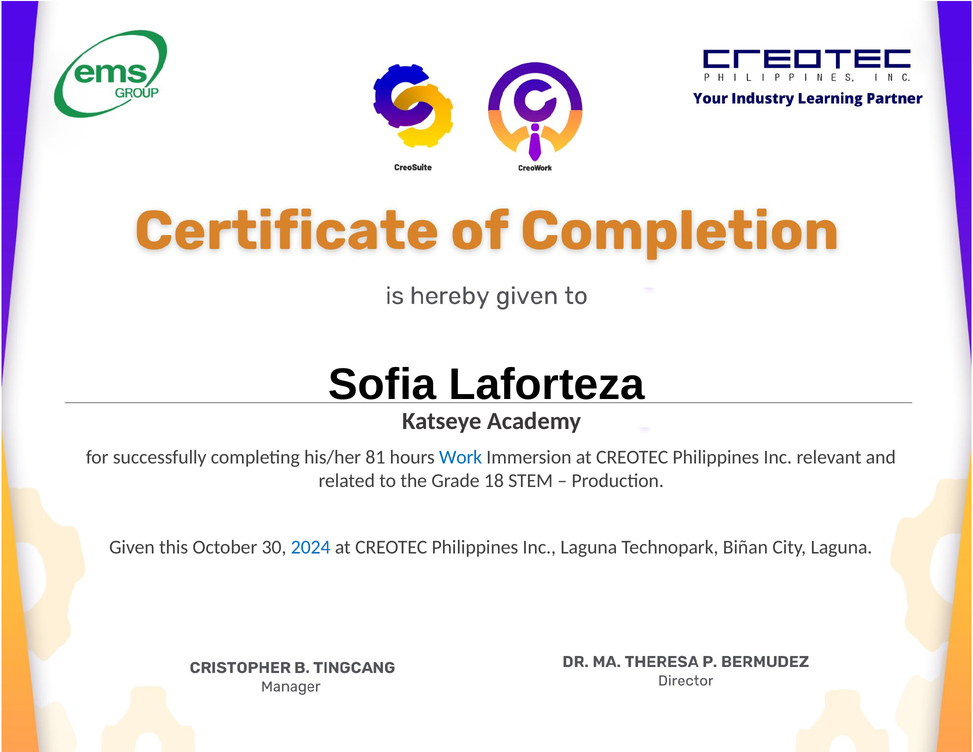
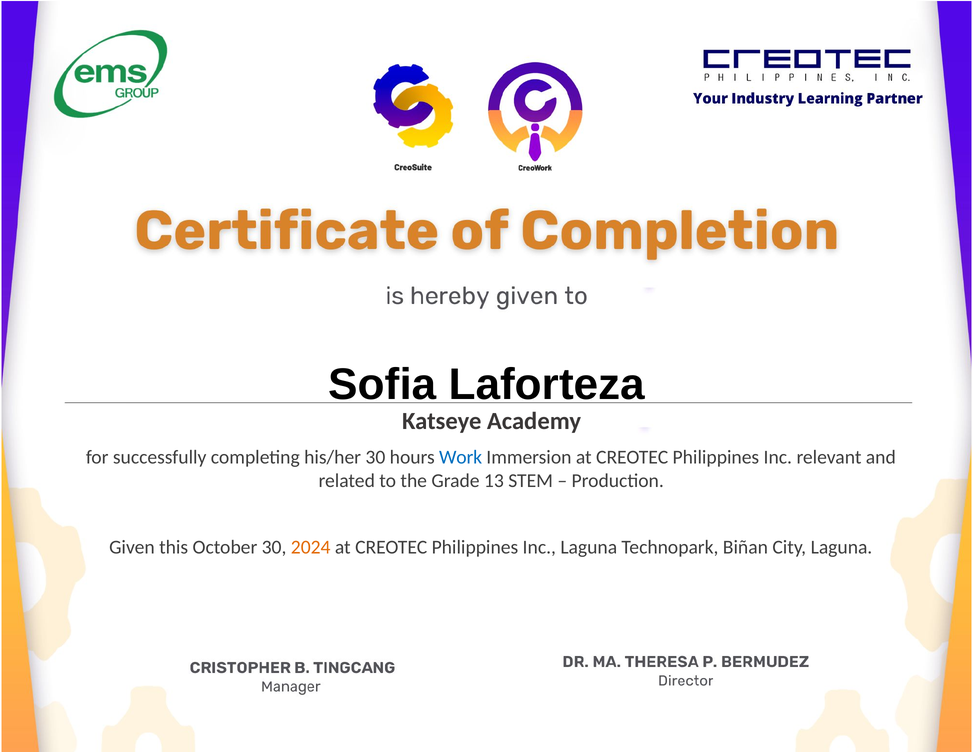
his/her 81: 81 -> 30
18: 18 -> 13
2024 colour: blue -> orange
